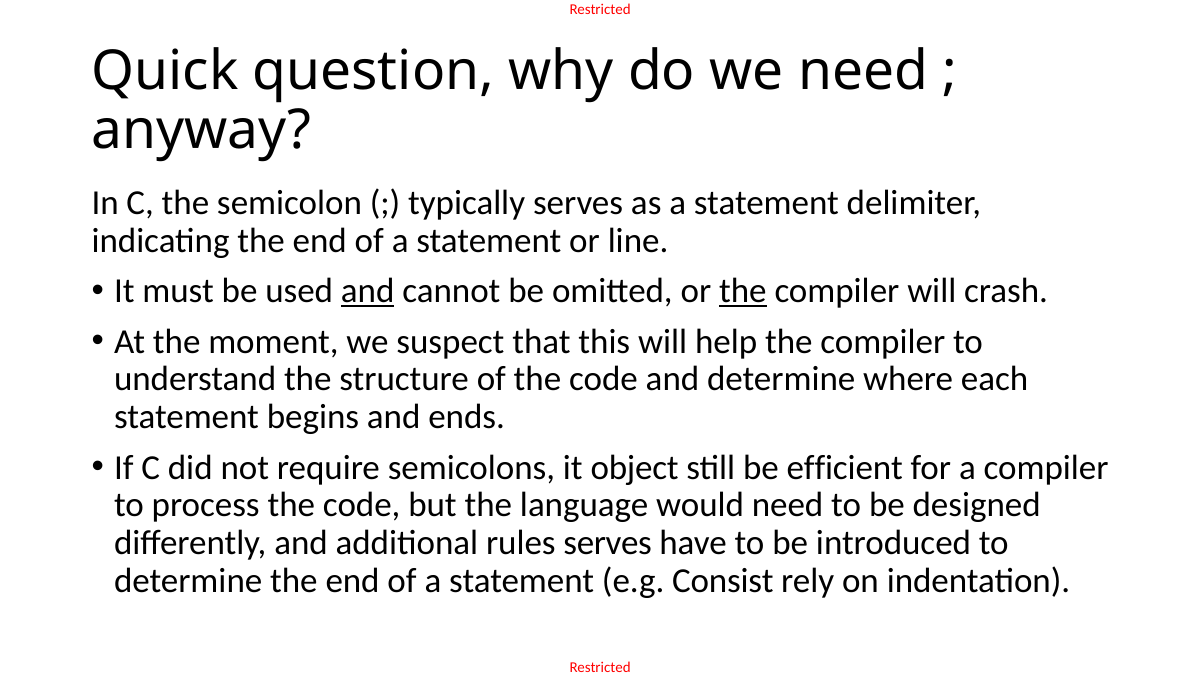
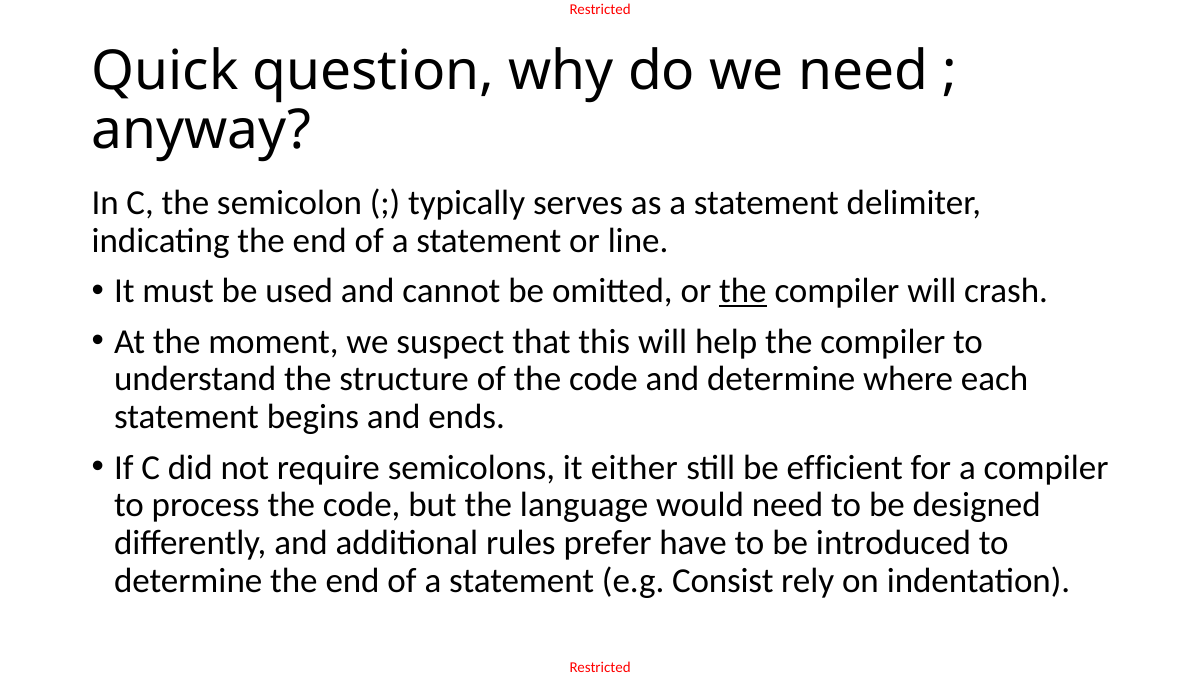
and at (368, 291) underline: present -> none
object: object -> either
rules serves: serves -> prefer
